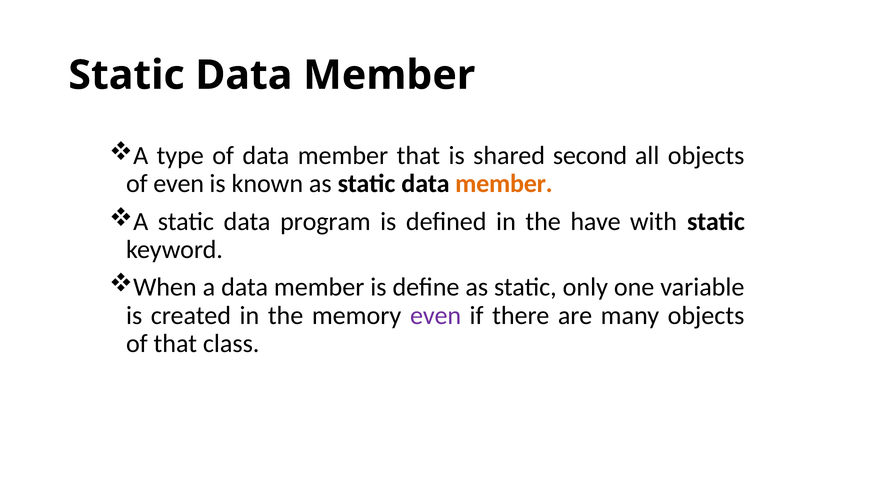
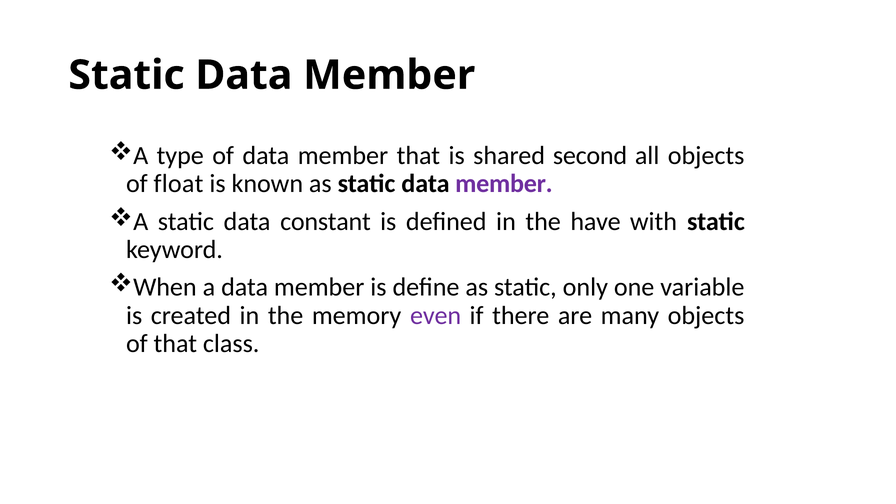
of even: even -> float
member at (504, 184) colour: orange -> purple
program: program -> constant
